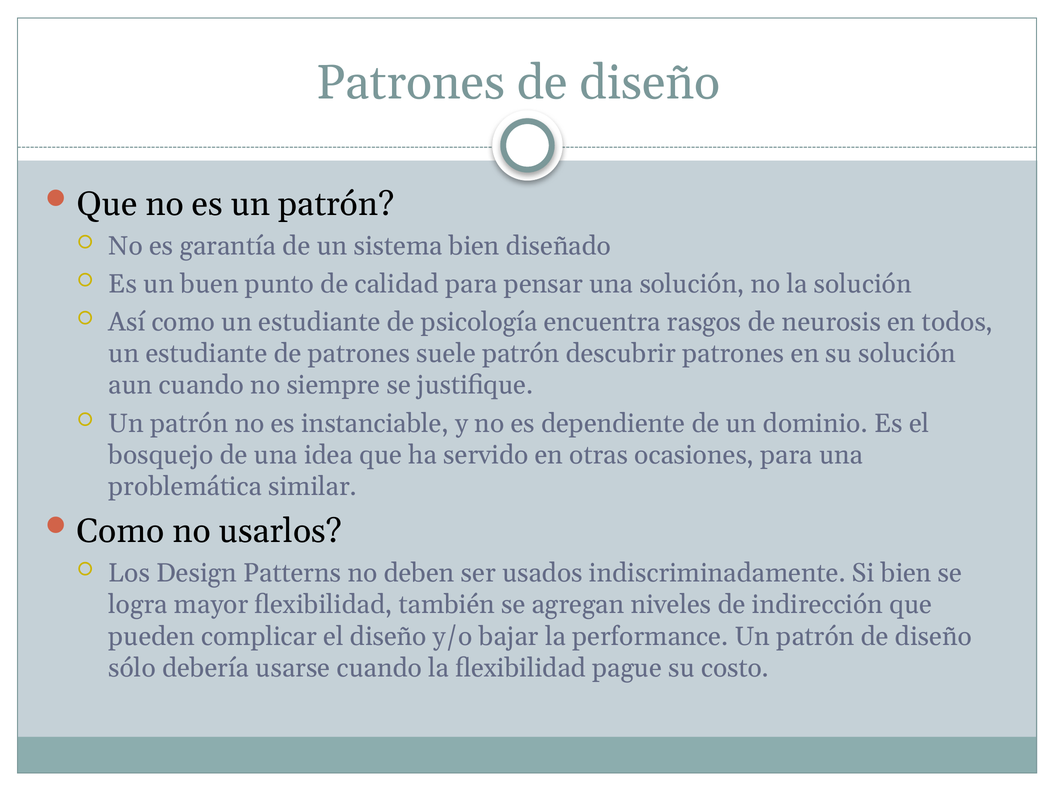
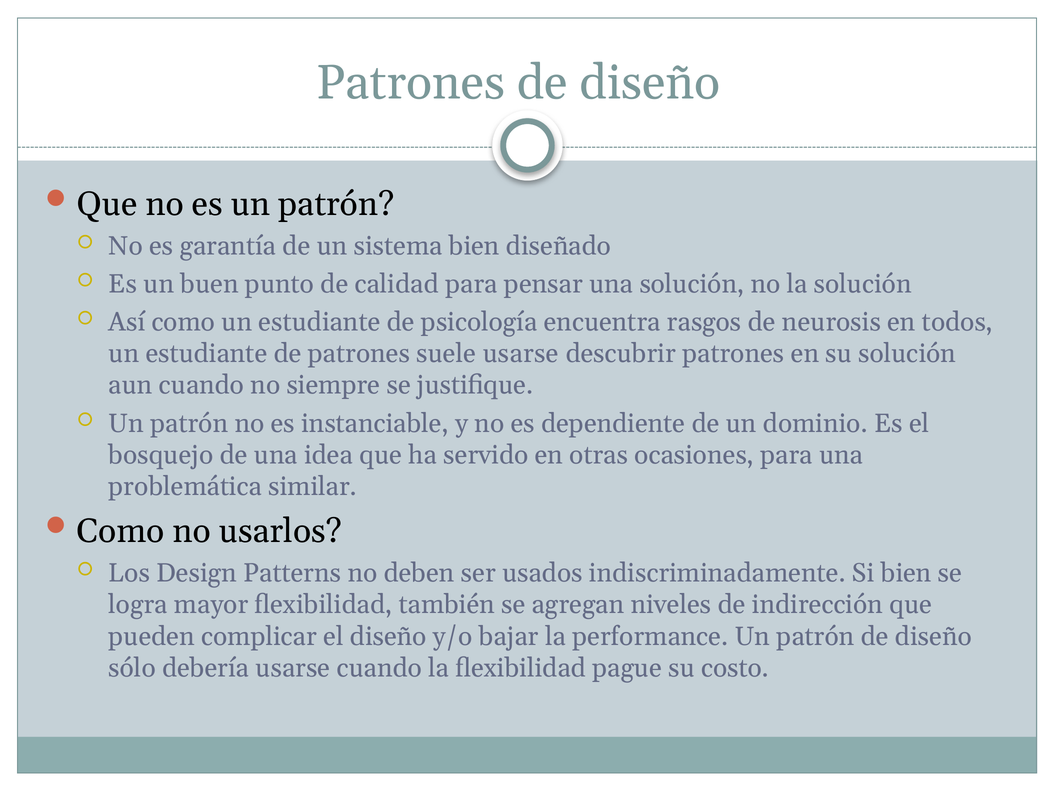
suele patrón: patrón -> usarse
